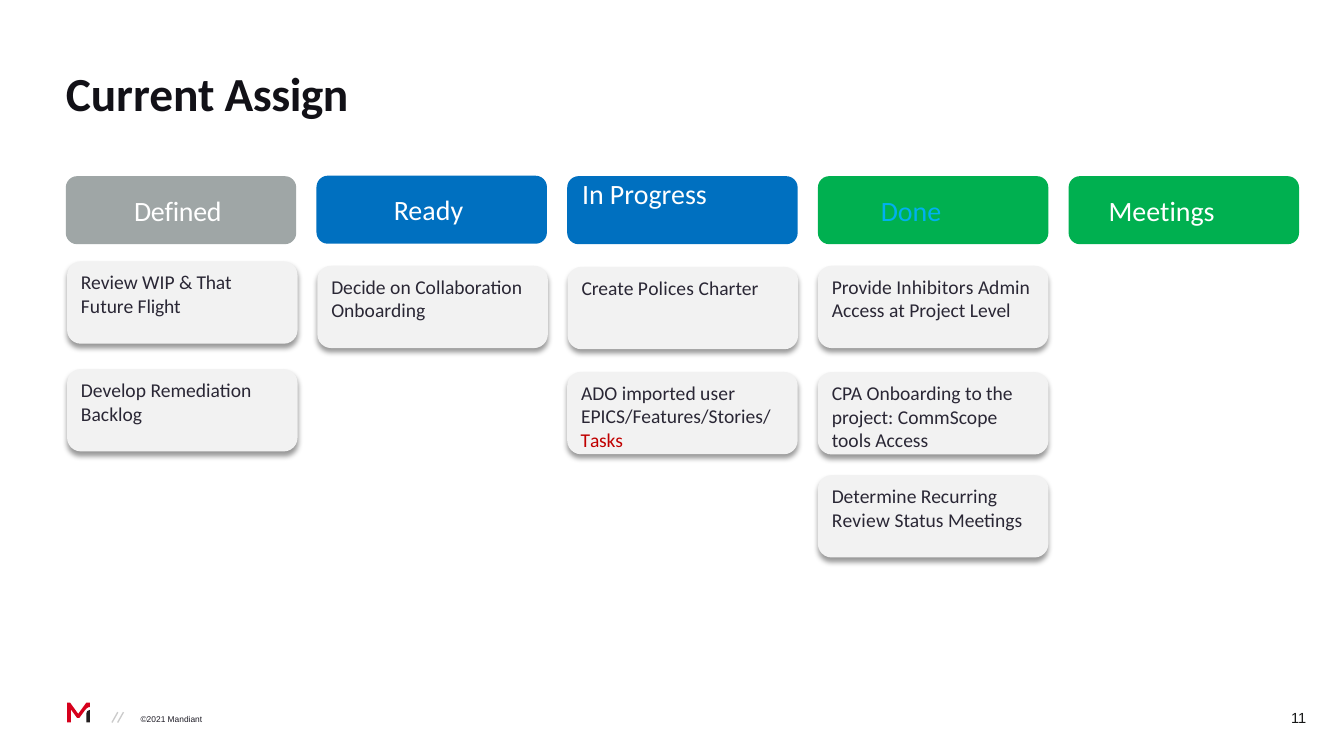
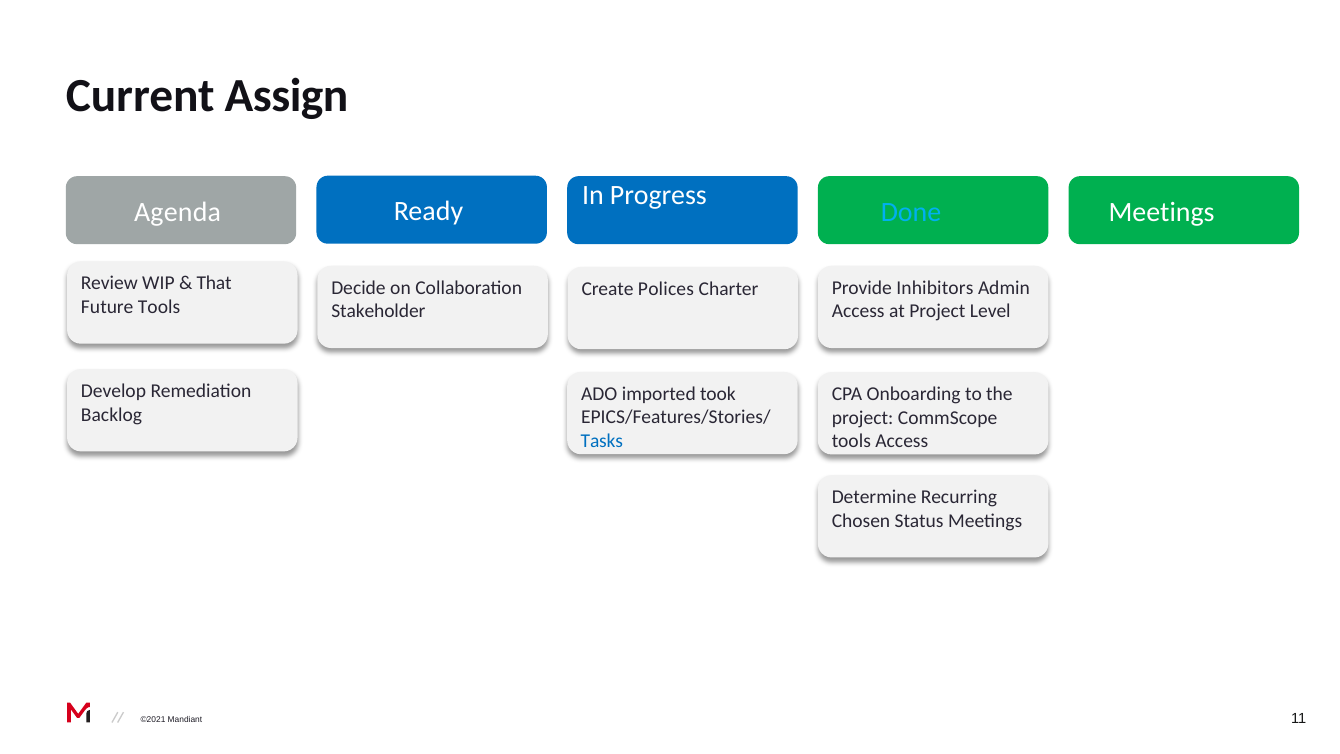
Defined: Defined -> Agenda
Future Flight: Flight -> Tools
Onboarding at (378, 311): Onboarding -> Stakeholder
user: user -> took
Tasks colour: red -> blue
Review at (861, 520): Review -> Chosen
